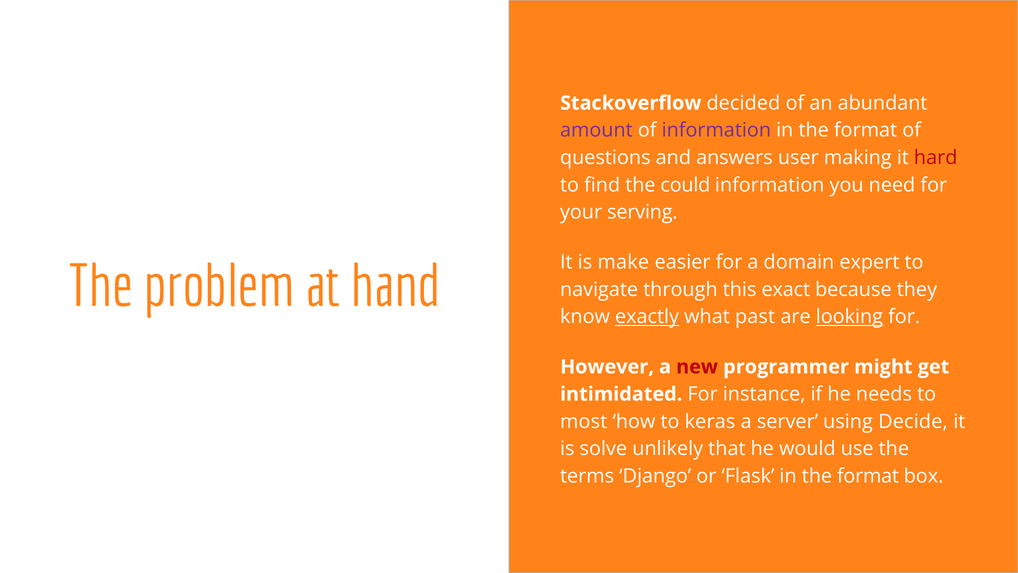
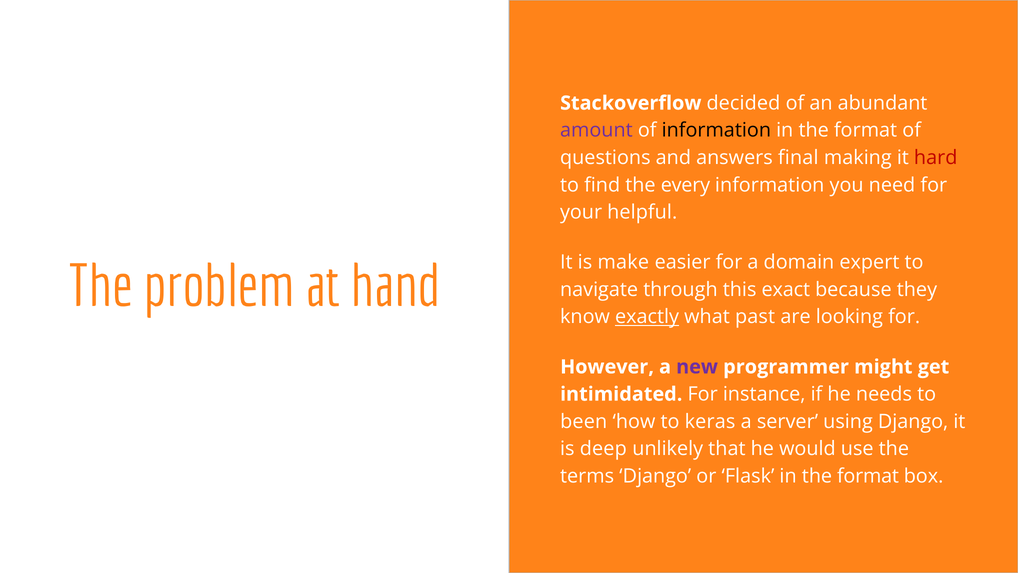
information at (716, 130) colour: purple -> black
user: user -> final
could: could -> every
serving: serving -> helpful
looking underline: present -> none
new colour: red -> purple
most: most -> been
using Decide: Decide -> Django
solve: solve -> deep
